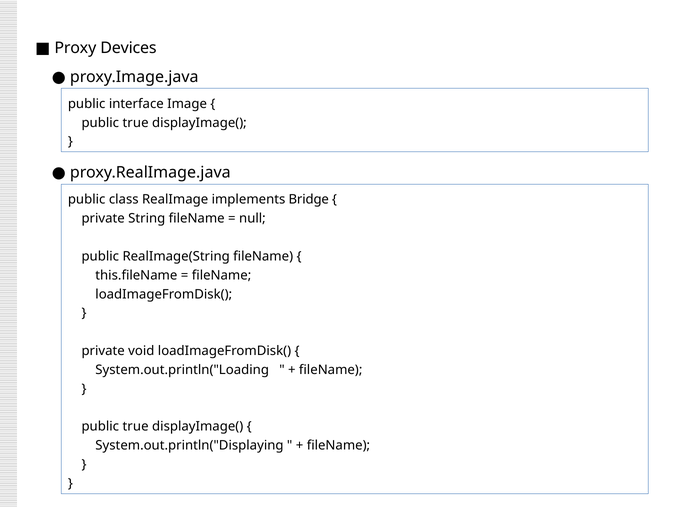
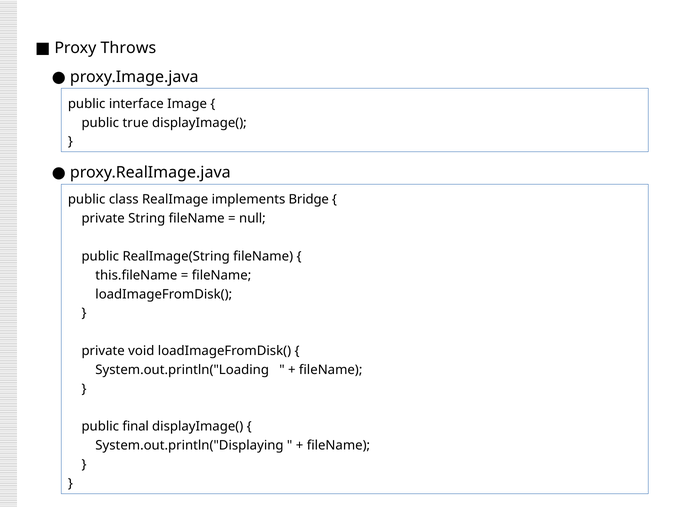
Devices: Devices -> Throws
true at (136, 427): true -> final
